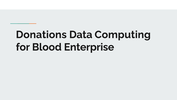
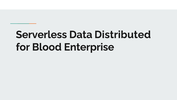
Donations: Donations -> Serverless
Computing: Computing -> Distributed
